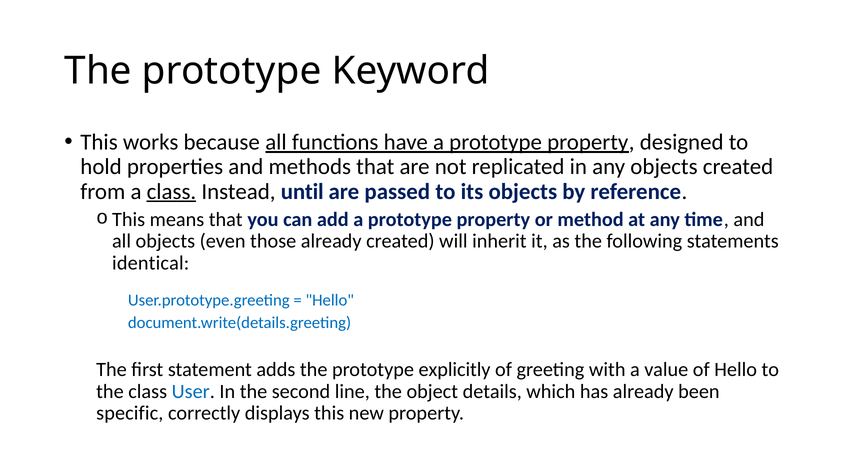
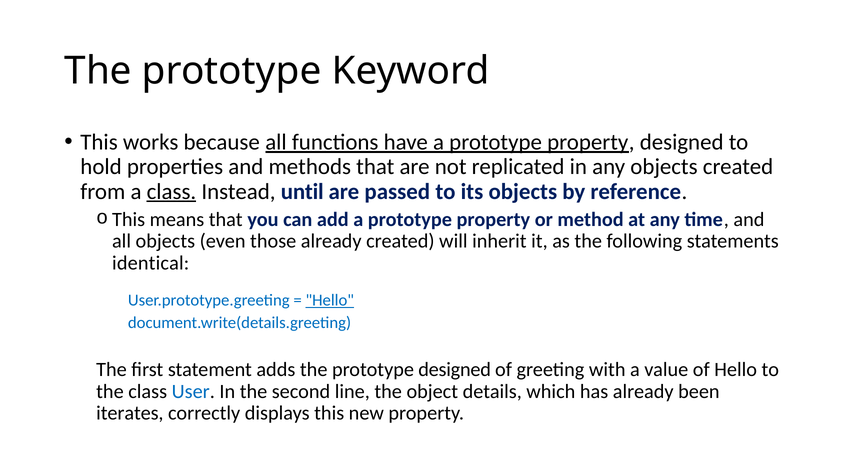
Hello at (330, 300) underline: none -> present
prototype explicitly: explicitly -> designed
specific: specific -> iterates
